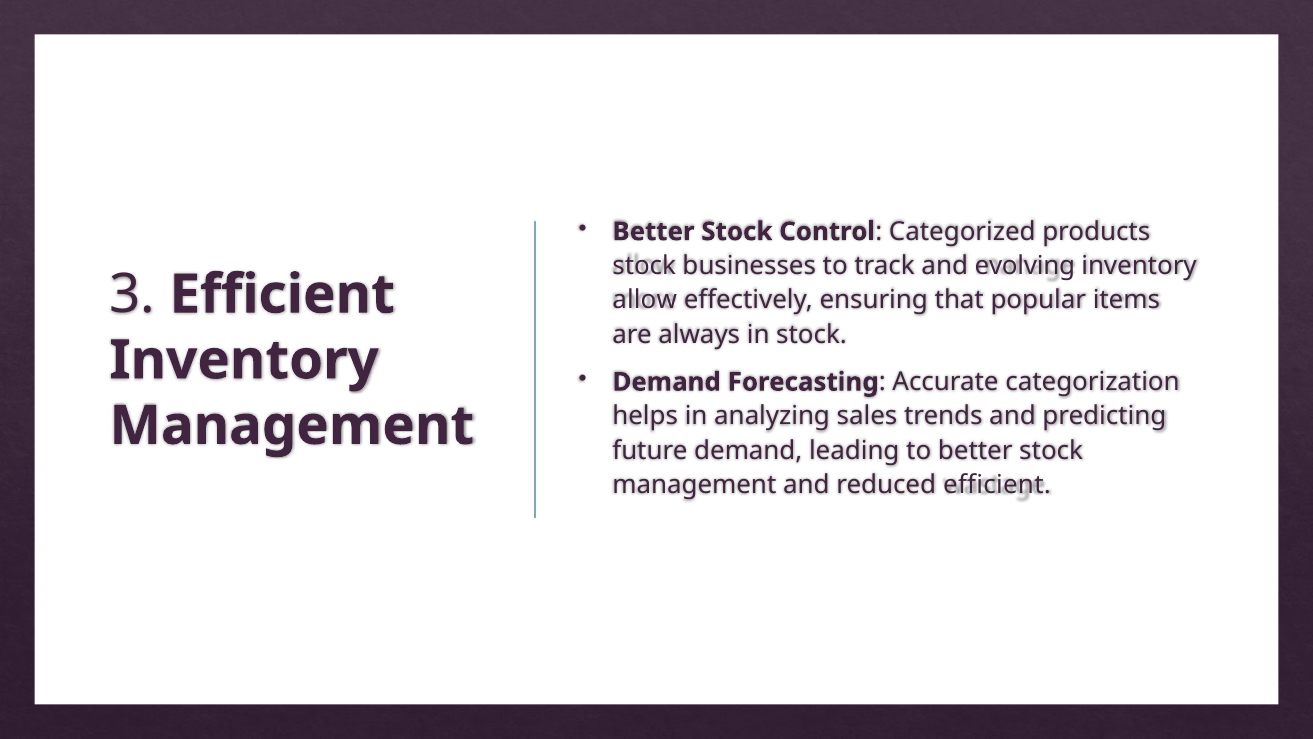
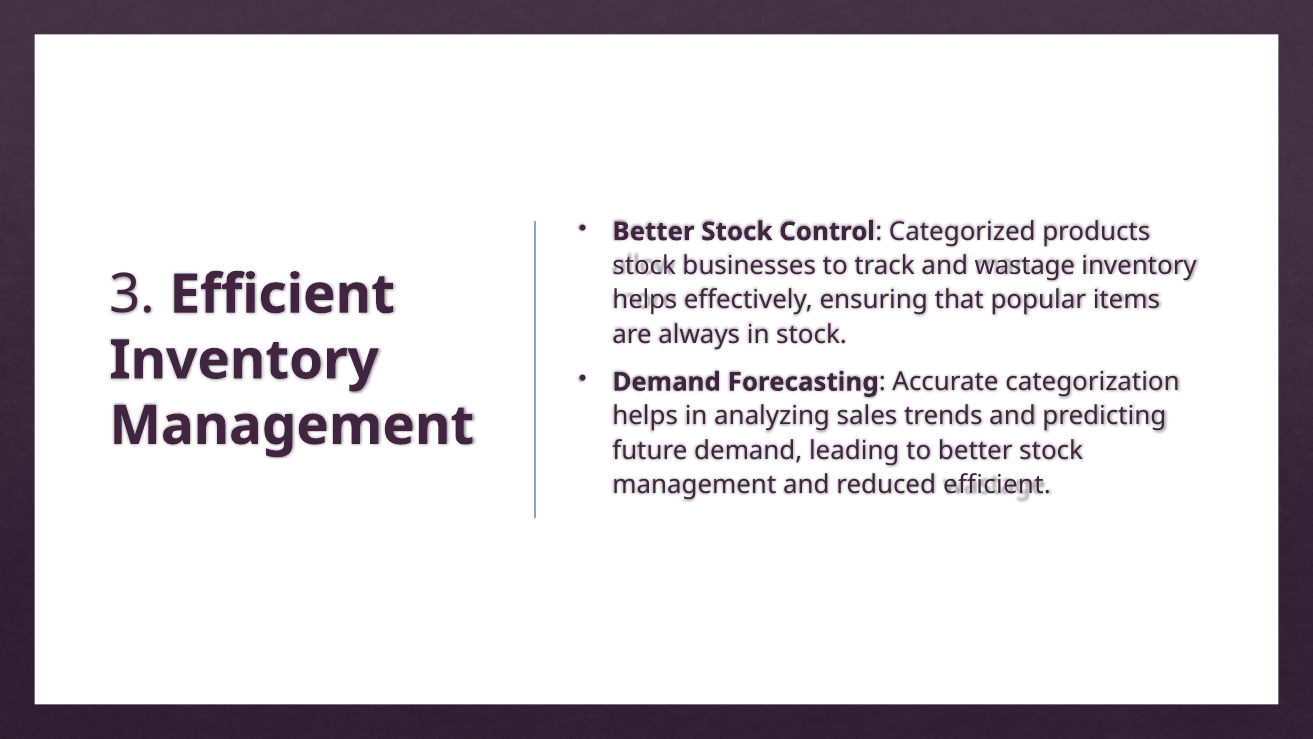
evolving: evolving -> wastage
allow at (645, 300): allow -> helps
